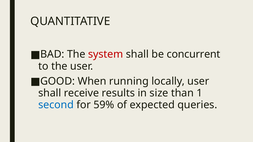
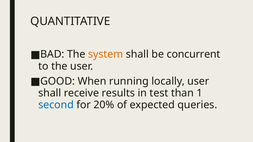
system colour: red -> orange
size: size -> test
59%: 59% -> 20%
